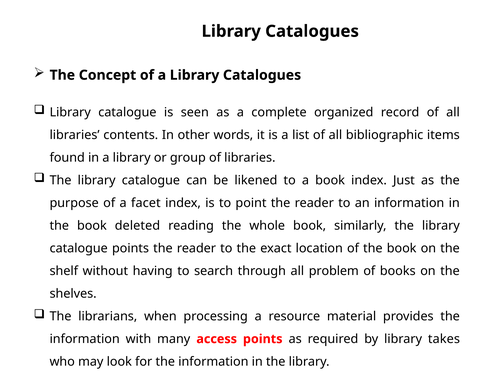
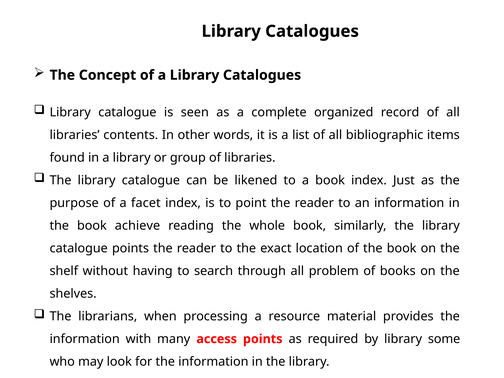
deleted: deleted -> achieve
takes: takes -> some
